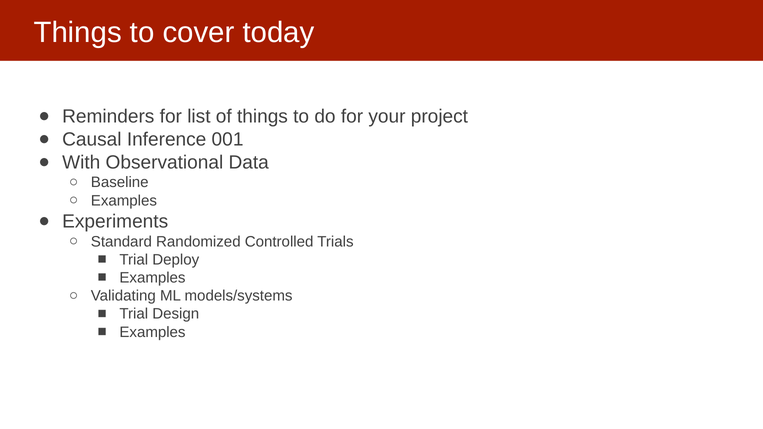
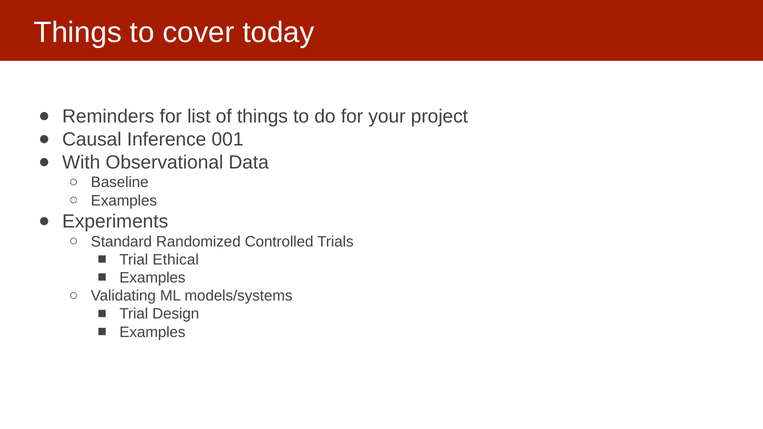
Deploy: Deploy -> Ethical
